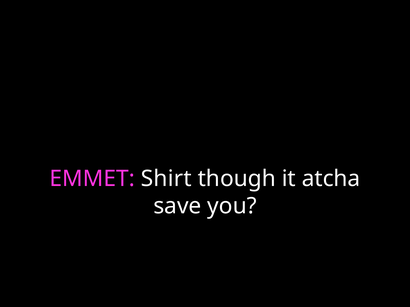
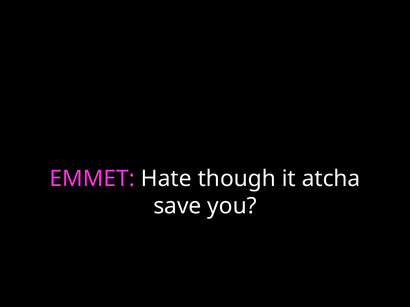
Shirt: Shirt -> Hate
